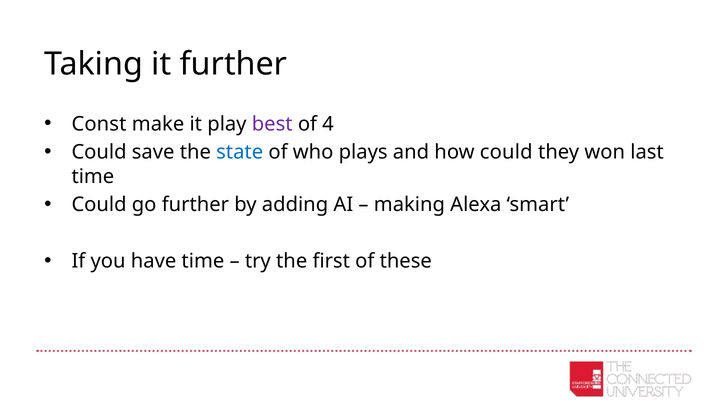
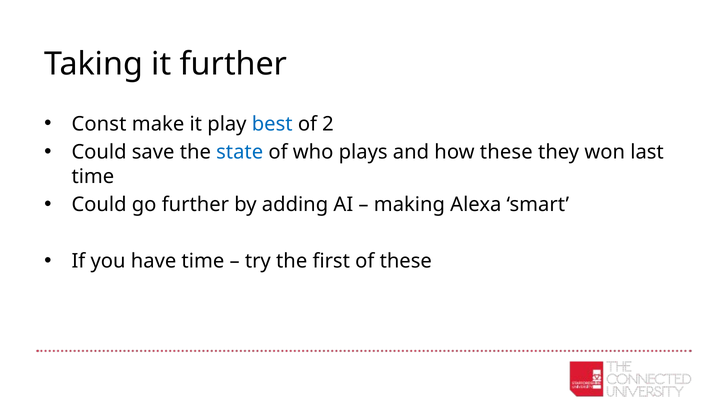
best colour: purple -> blue
4: 4 -> 2
how could: could -> these
